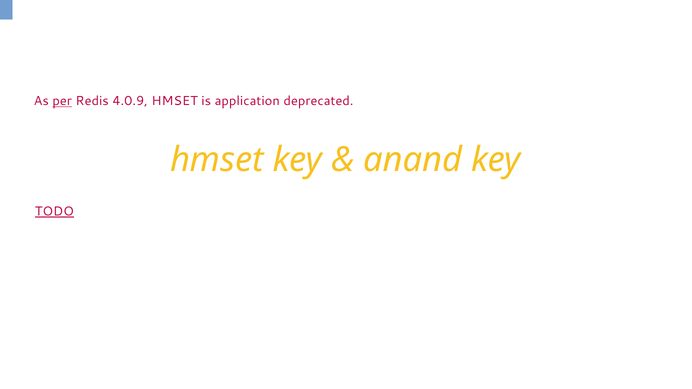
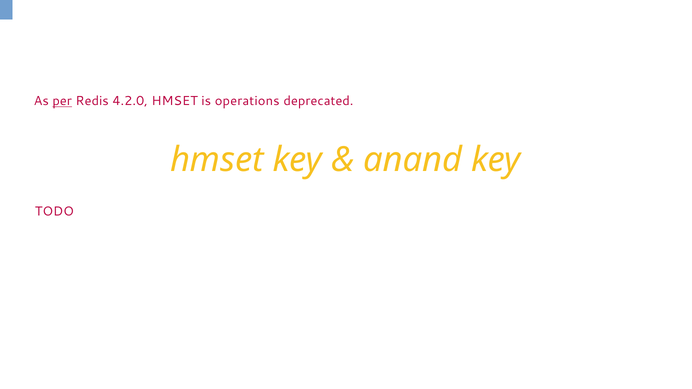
4.0.9: 4.0.9 -> 4.2.0
application: application -> operations
TODO underline: present -> none
